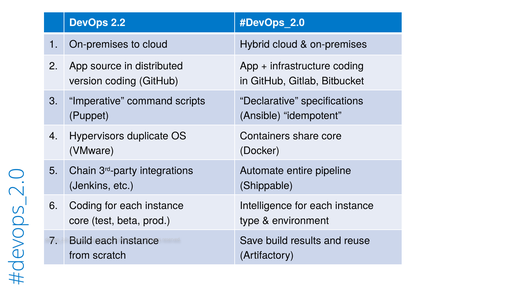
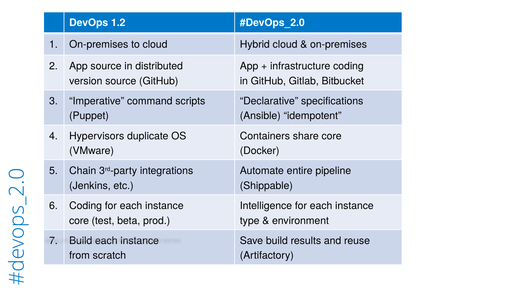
2.2: 2.2 -> 1.2
version coding: coding -> source
